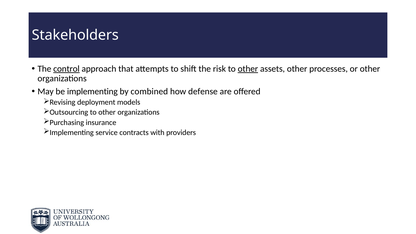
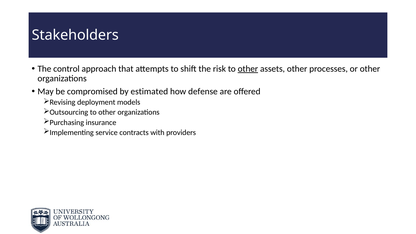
control underline: present -> none
implementing: implementing -> compromised
combined: combined -> estimated
